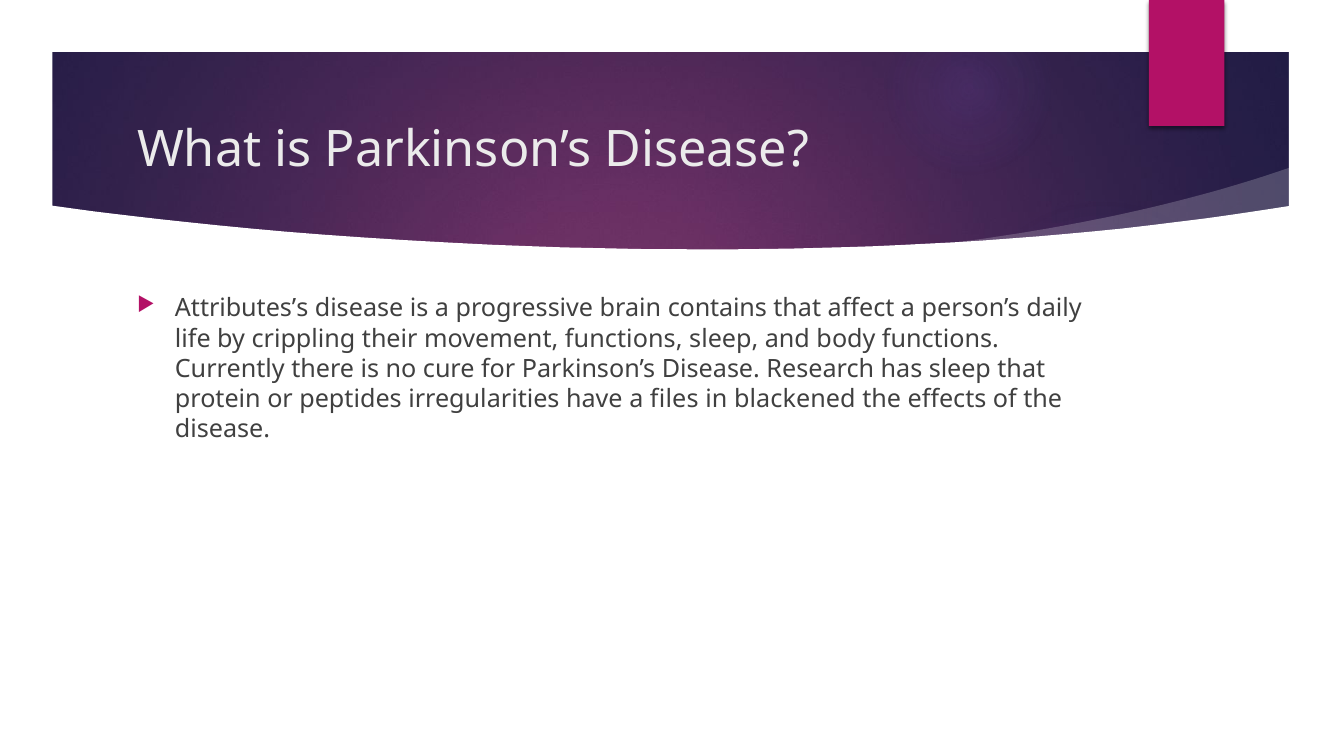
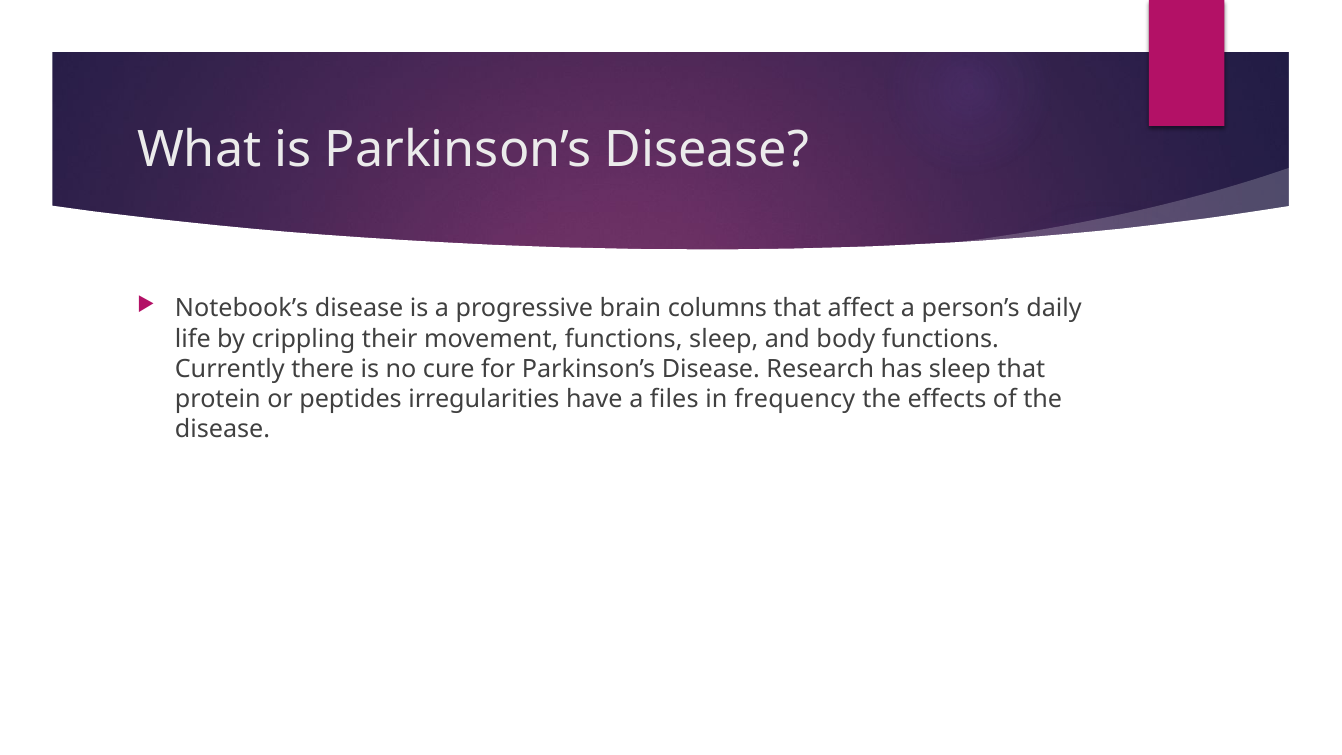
Attributes’s: Attributes’s -> Notebook’s
contains: contains -> columns
blackened: blackened -> frequency
